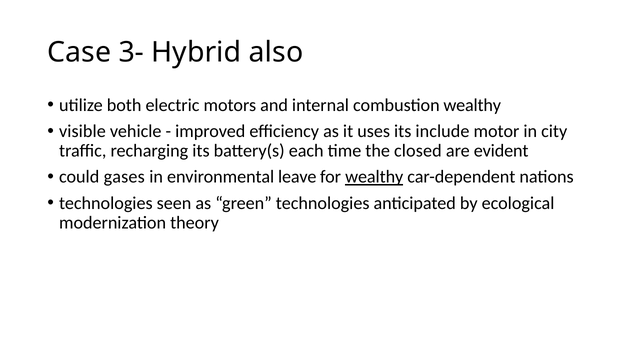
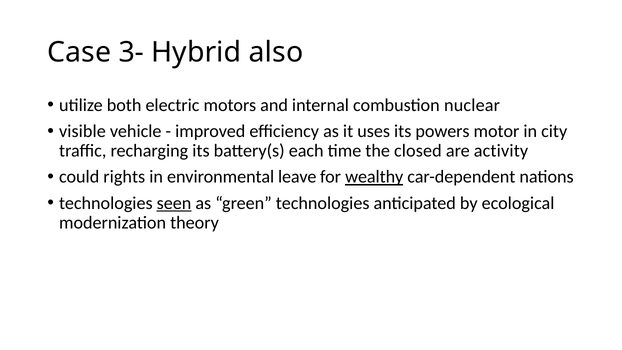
combustion wealthy: wealthy -> nuclear
include: include -> powers
evident: evident -> activity
gases: gases -> rights
seen underline: none -> present
